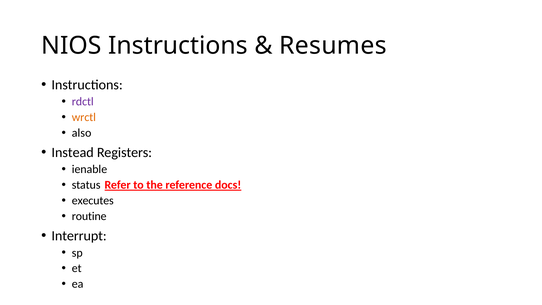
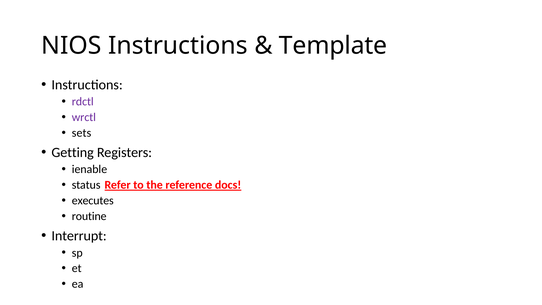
Resumes: Resumes -> Template
wrctl colour: orange -> purple
also: also -> sets
Instead: Instead -> Getting
